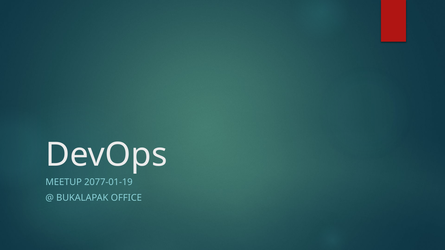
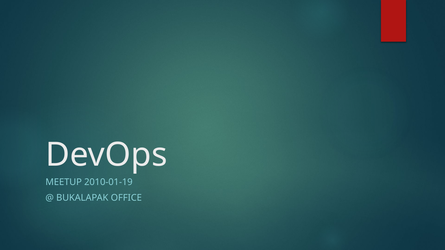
2077-01-19: 2077-01-19 -> 2010-01-19
